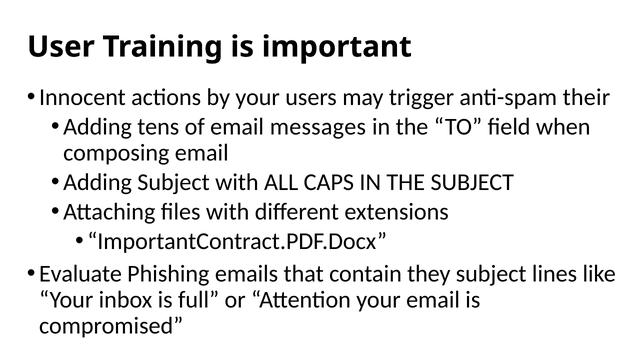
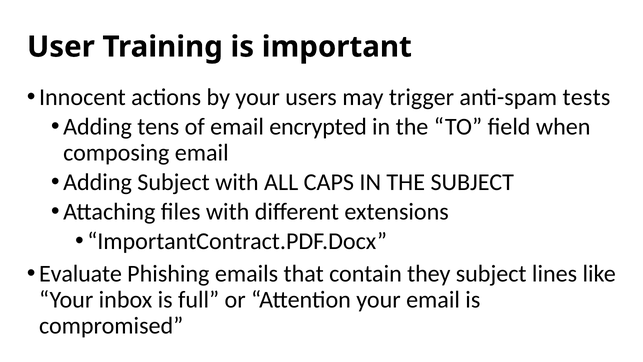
their: their -> tests
messages: messages -> encrypted
